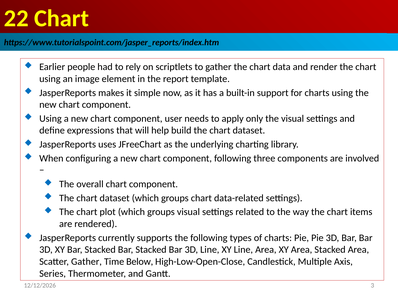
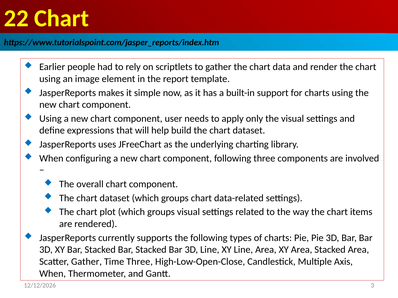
Time Below: Below -> Three
Series at (53, 274): Series -> When
